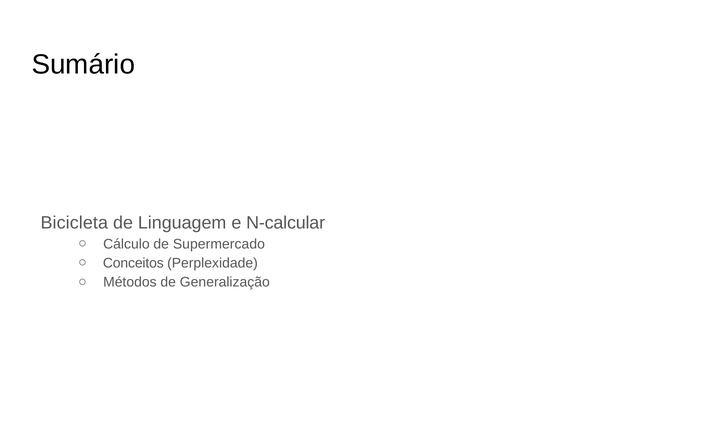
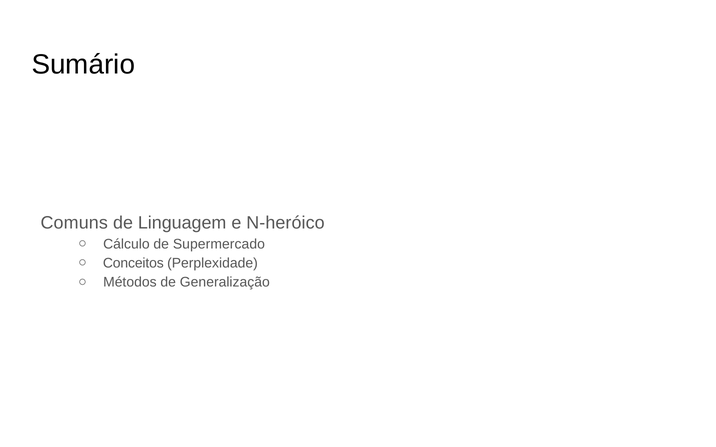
Bicicleta: Bicicleta -> Comuns
N-calcular: N-calcular -> N-heróico
